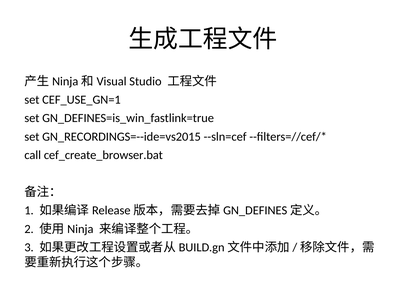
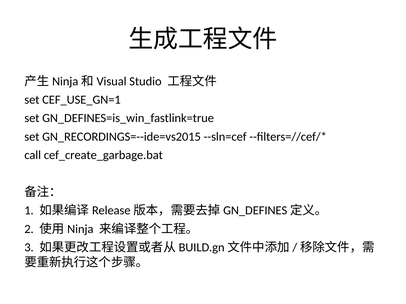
cef_create_browser.bat: cef_create_browser.bat -> cef_create_garbage.bat
